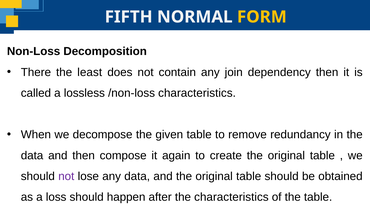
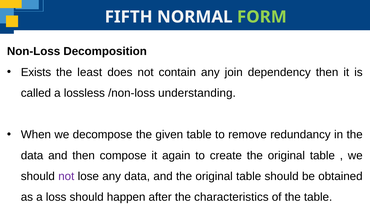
FORM colour: yellow -> light green
There: There -> Exists
/non-loss characteristics: characteristics -> understanding
